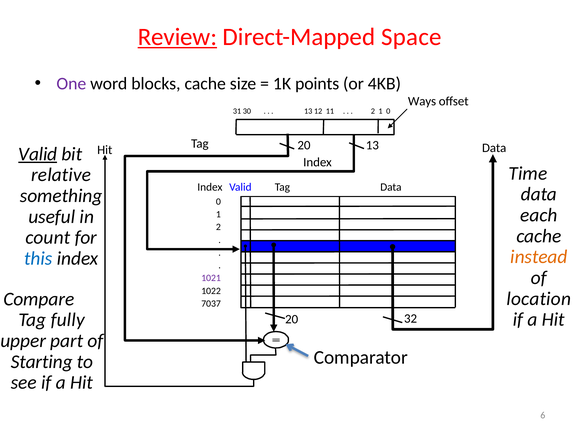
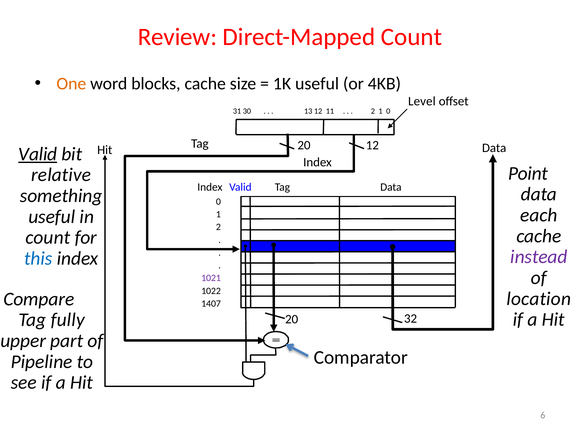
Review underline: present -> none
Direct-Mapped Space: Space -> Count
One colour: purple -> orange
1K points: points -> useful
Ways: Ways -> Level
Tag 13: 13 -> 12
Time: Time -> Point
instead colour: orange -> purple
7037: 7037 -> 1407
Starting: Starting -> Pipeline
